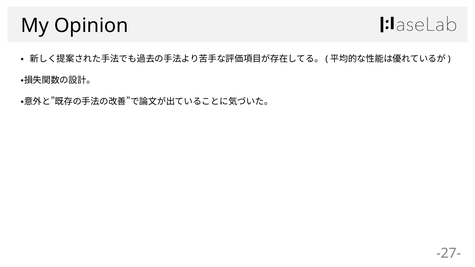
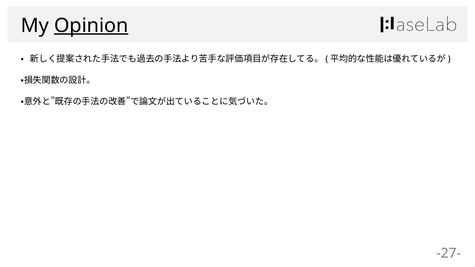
Opinion underline: none -> present
